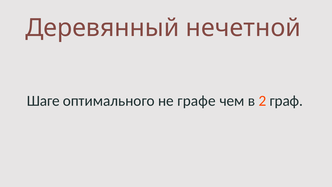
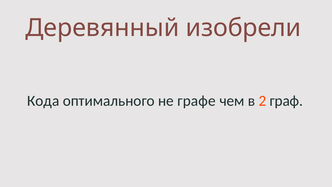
нечетной: нечетной -> изобрели
Шаге: Шаге -> Кода
